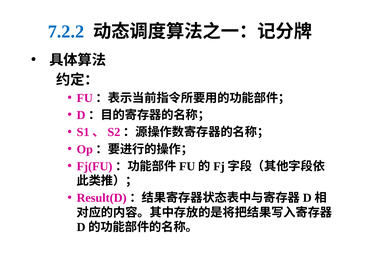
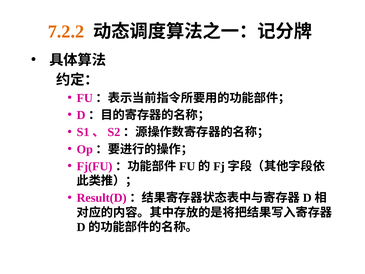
7.2.2 colour: blue -> orange
